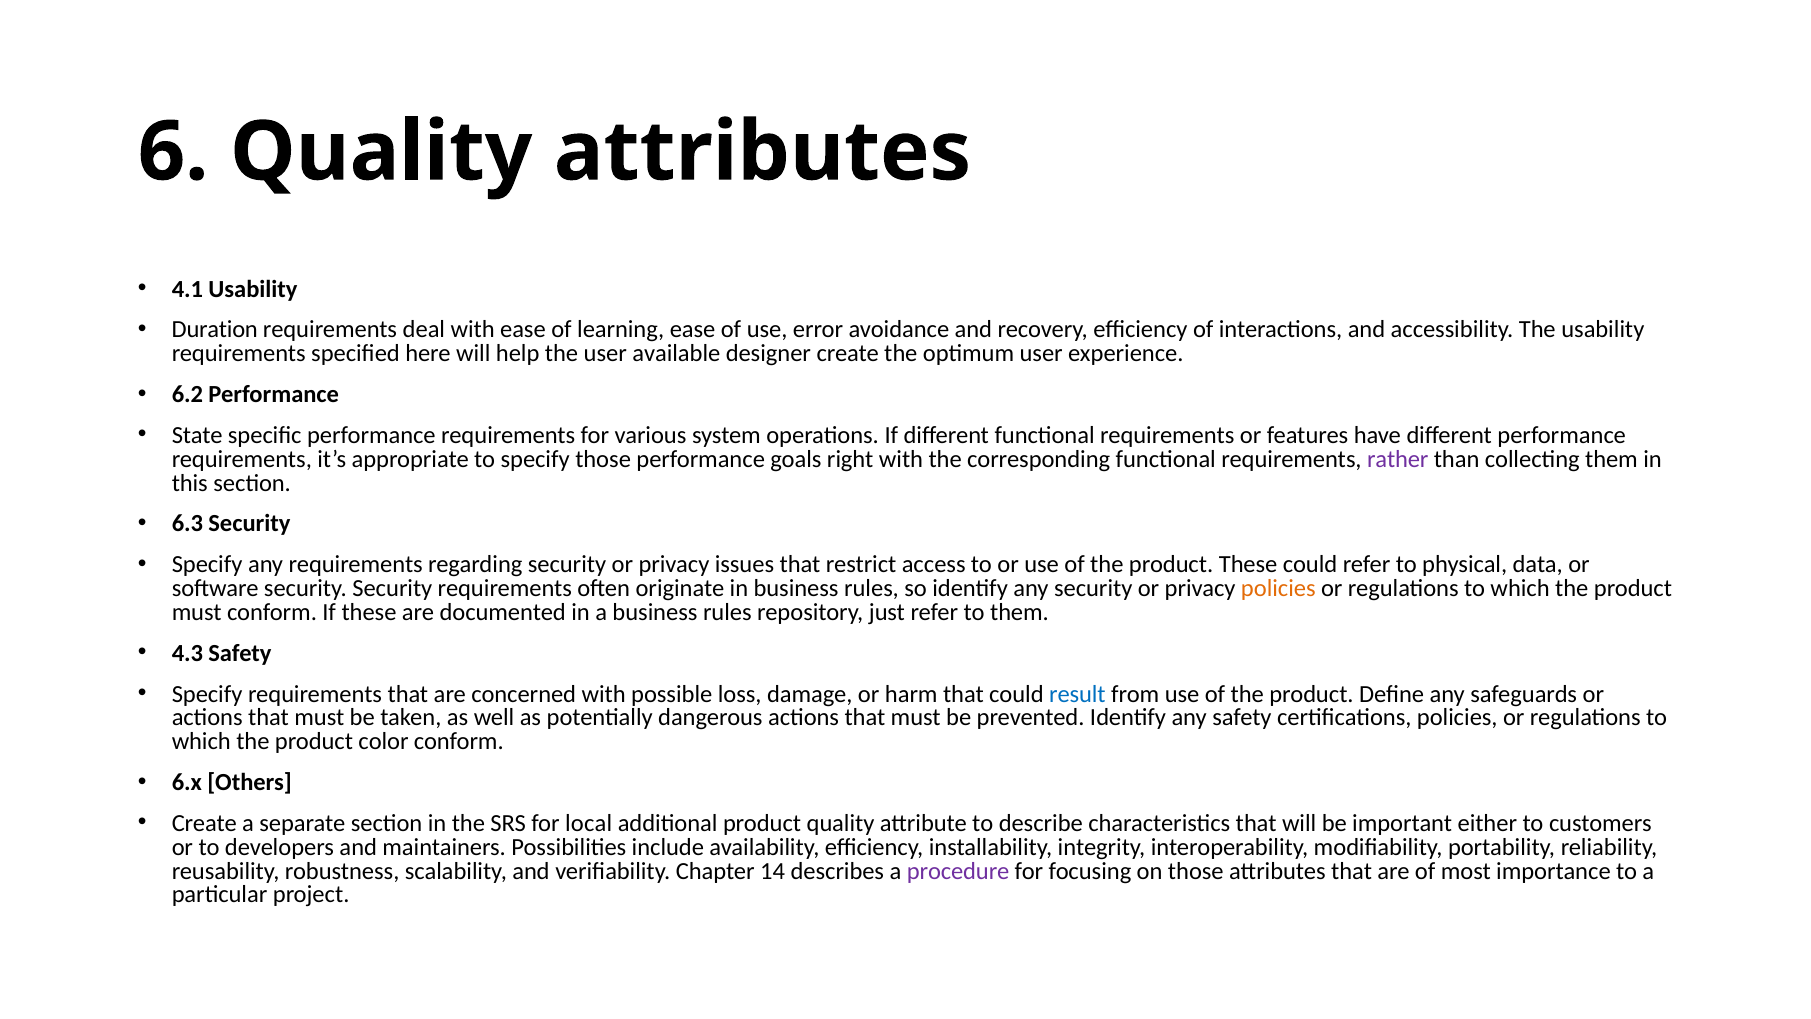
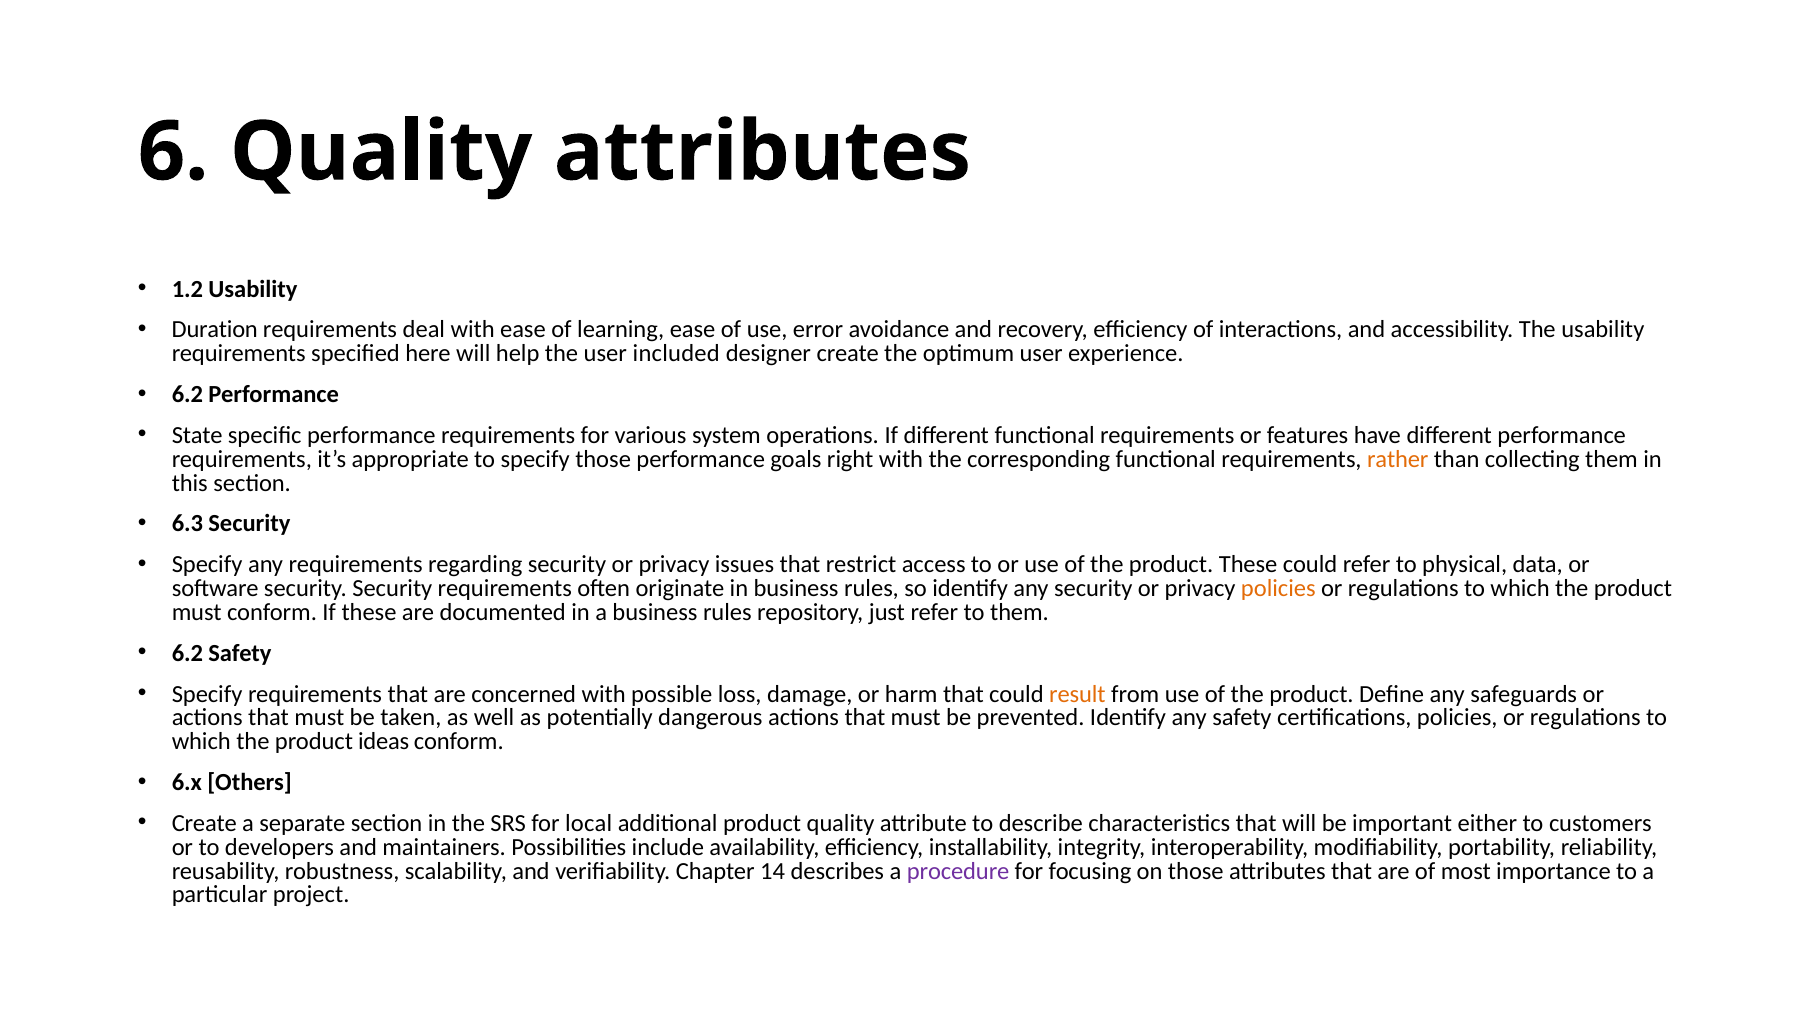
4.1: 4.1 -> 1.2
available: available -> included
rather colour: purple -> orange
4.3 at (187, 653): 4.3 -> 6.2
result colour: blue -> orange
color: color -> ideas
